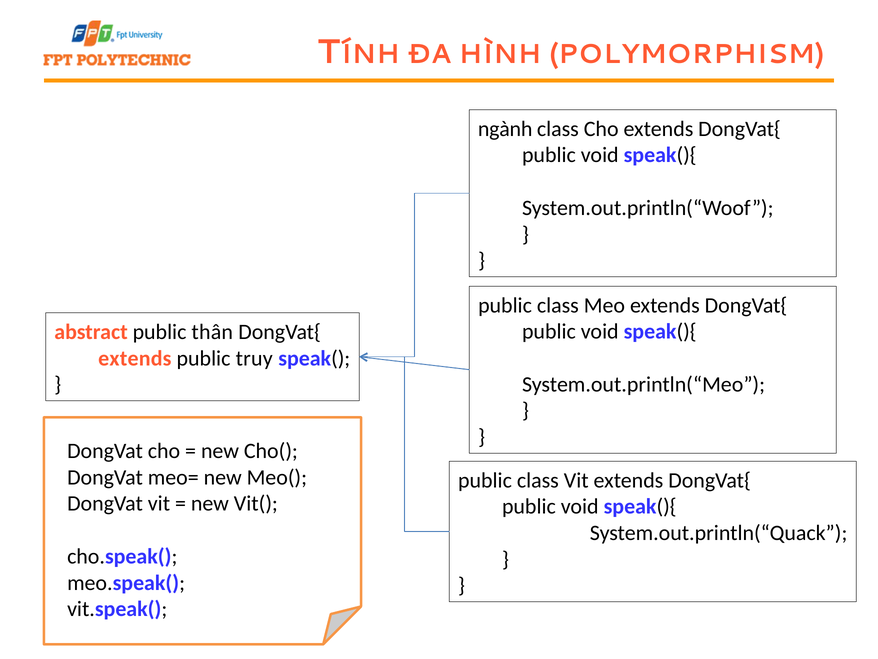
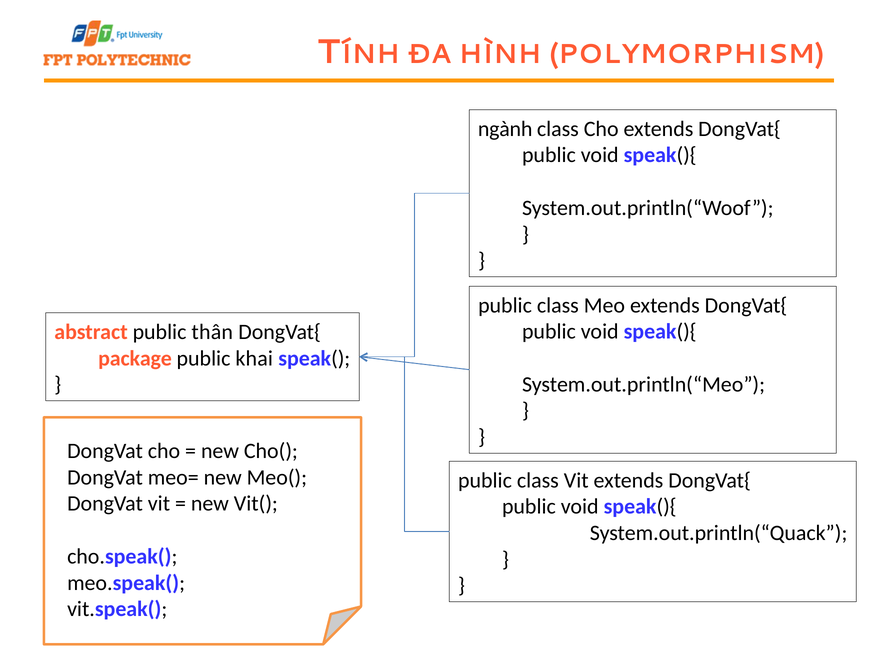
extends at (135, 358): extends -> package
truy: truy -> khai
